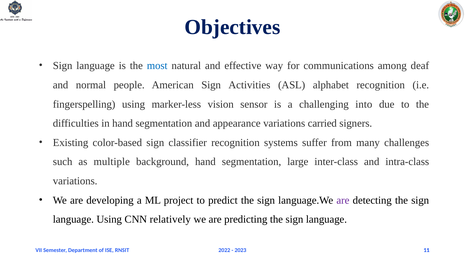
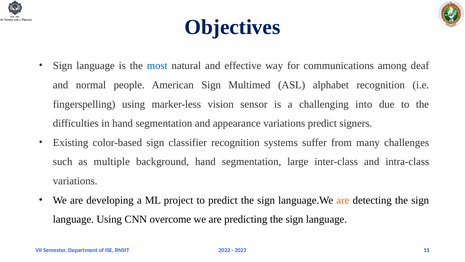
Activities: Activities -> Multimed
variations carried: carried -> predict
are at (343, 200) colour: purple -> orange
relatively: relatively -> overcome
